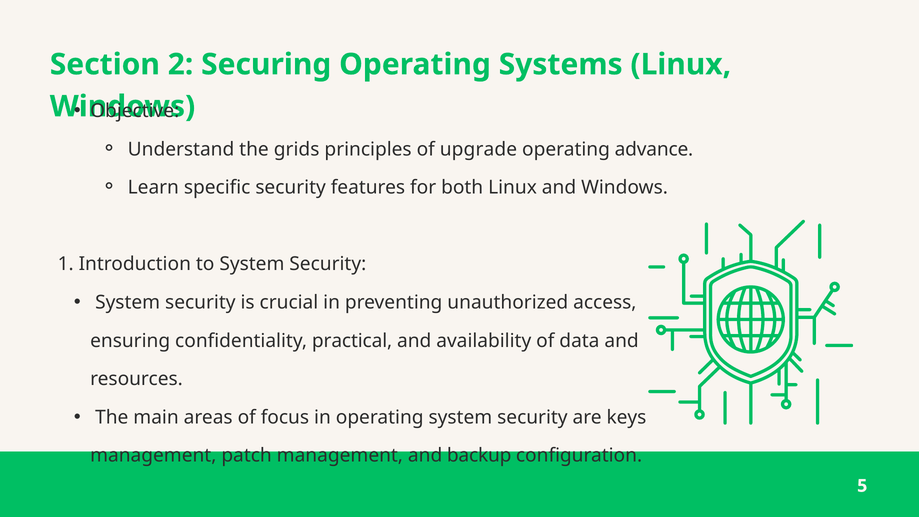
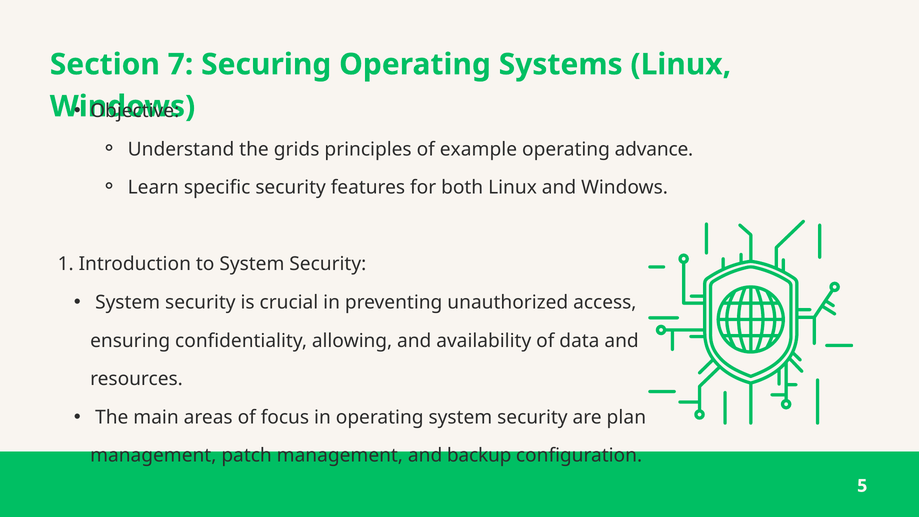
2: 2 -> 7
upgrade: upgrade -> example
practical: practical -> allowing
keys: keys -> plan
